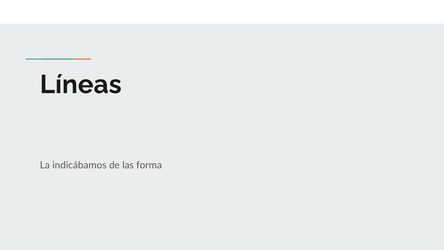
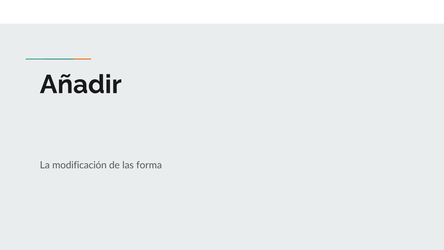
Líneas: Líneas -> Añadir
indicábamos: indicábamos -> modificación
